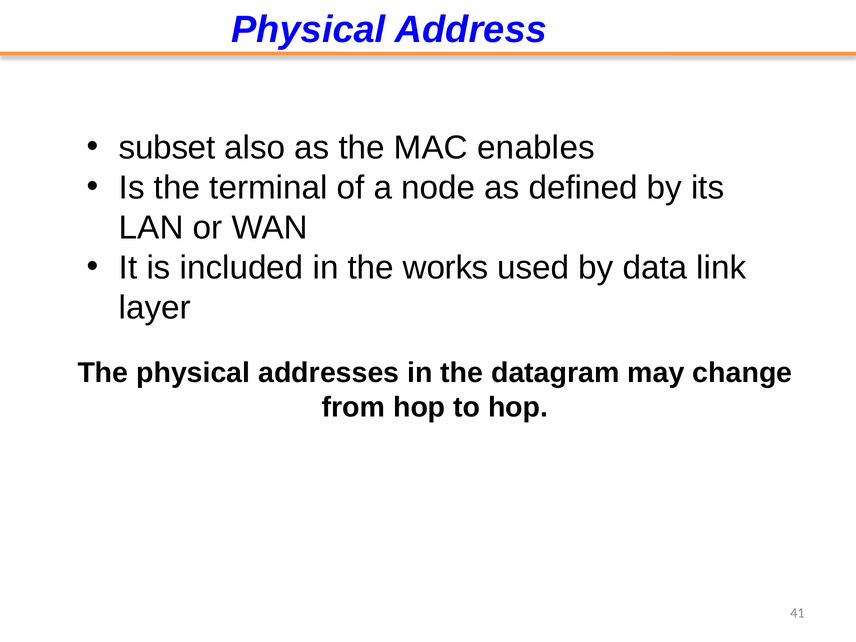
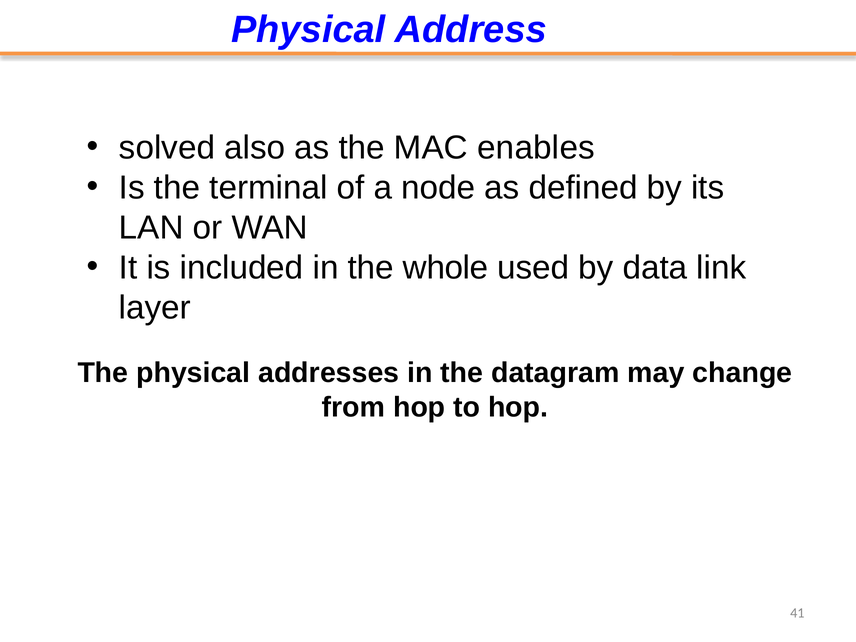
subset: subset -> solved
works: works -> whole
